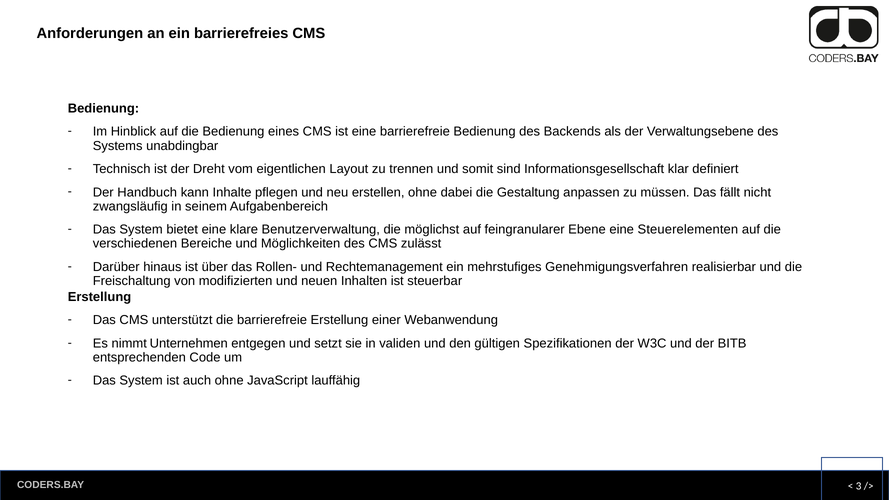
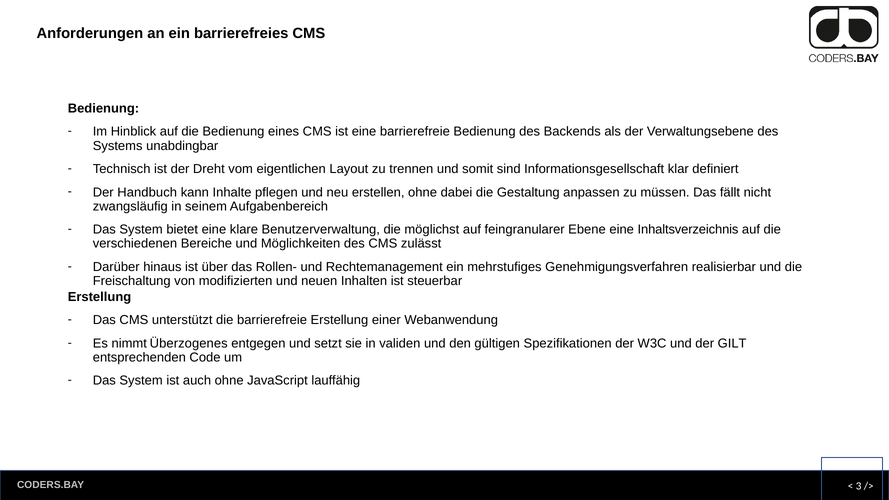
Steuerelementen: Steuerelementen -> Inhaltsverzeichnis
Unternehmen: Unternehmen -> Überzogenes
BITB: BITB -> GILT
